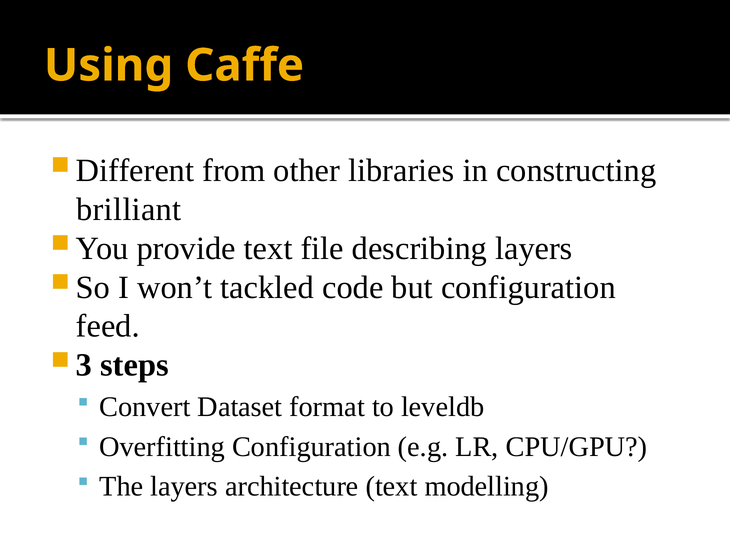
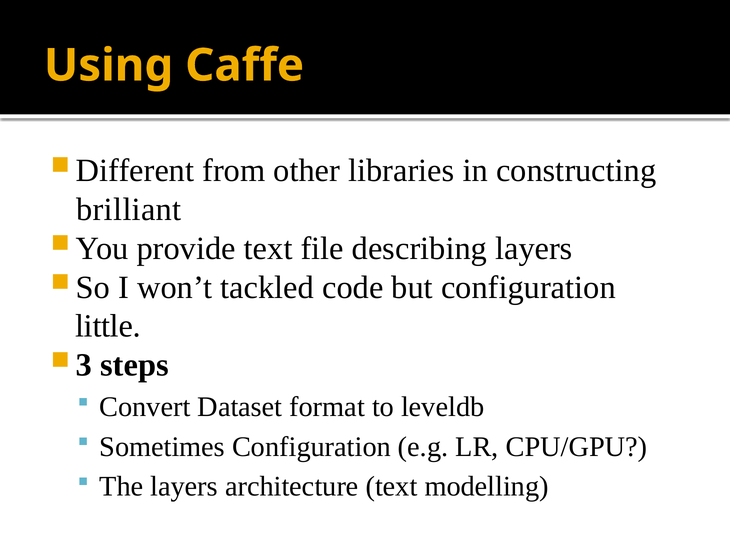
feed: feed -> little
Overfitting: Overfitting -> Sometimes
